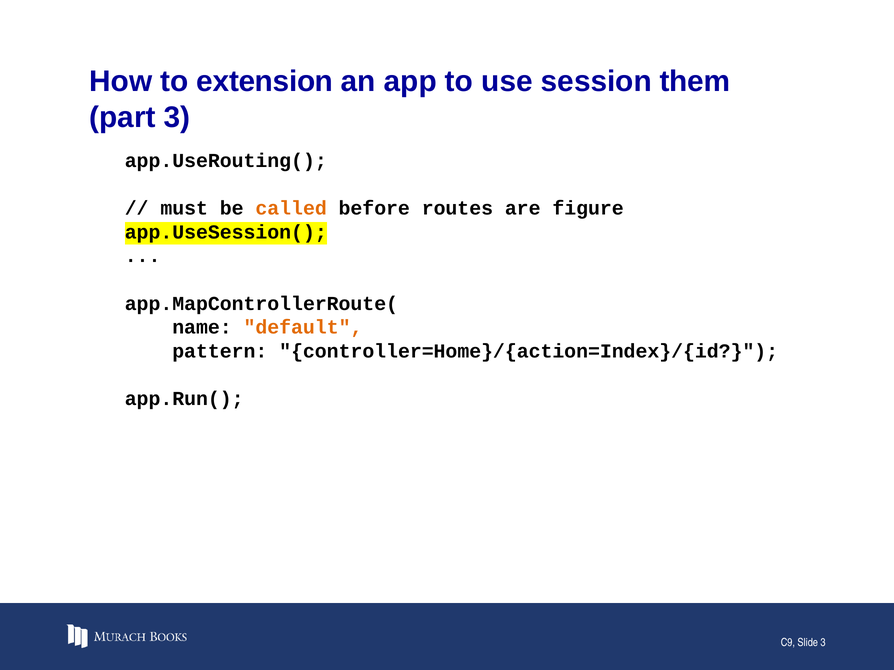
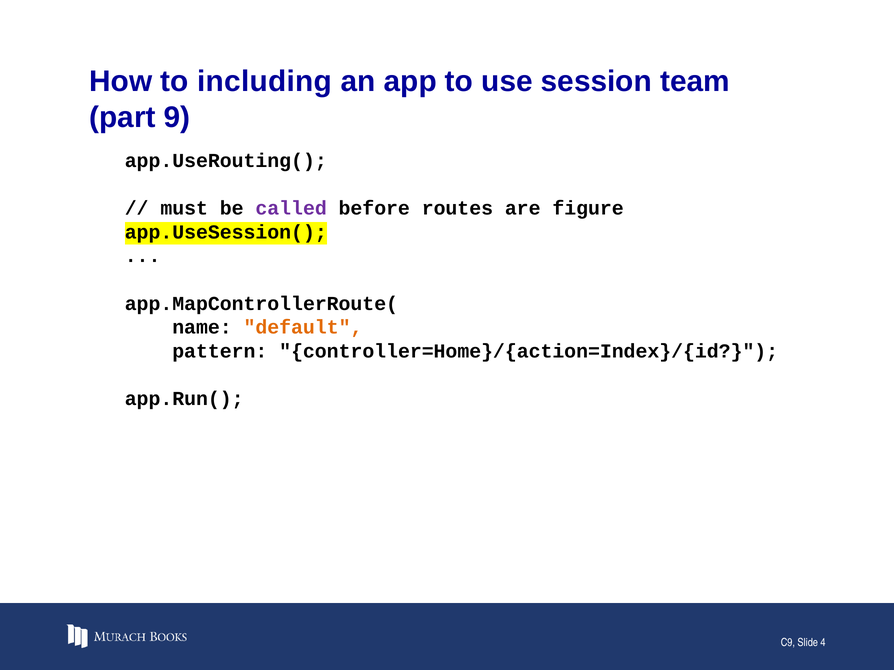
extension: extension -> including
them: them -> team
part 3: 3 -> 9
called colour: orange -> purple
Slide 3: 3 -> 4
